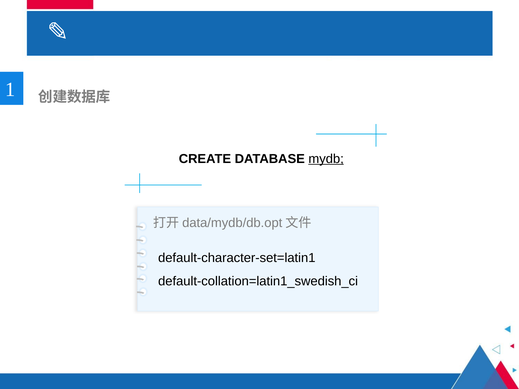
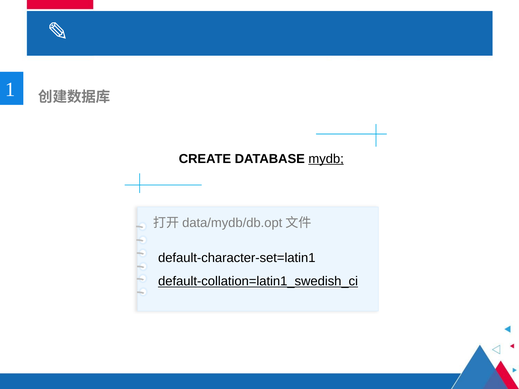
default-collation=latin1_swedish_ci underline: none -> present
